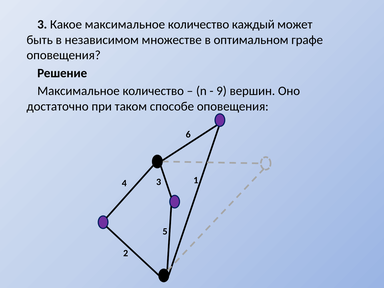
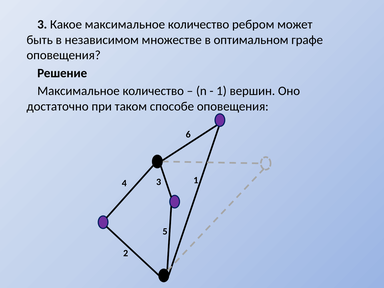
каждый: каждый -> ребром
9 at (222, 91): 9 -> 1
